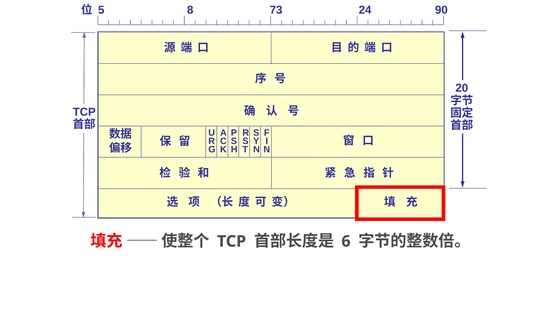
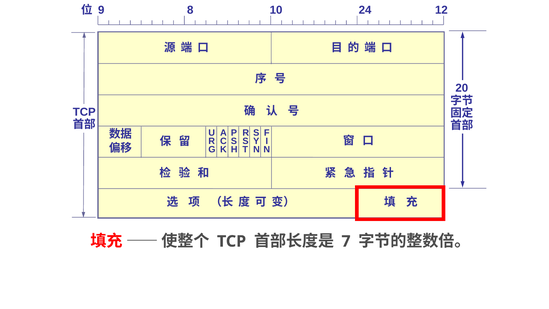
5: 5 -> 9
73: 73 -> 10
90: 90 -> 12
6: 6 -> 7
